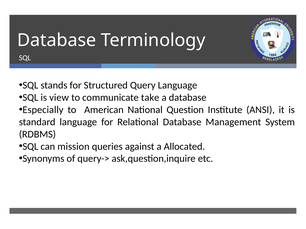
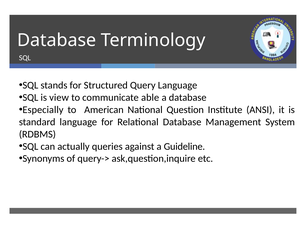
take: take -> able
mission: mission -> actually
Allocated: Allocated -> Guideline
